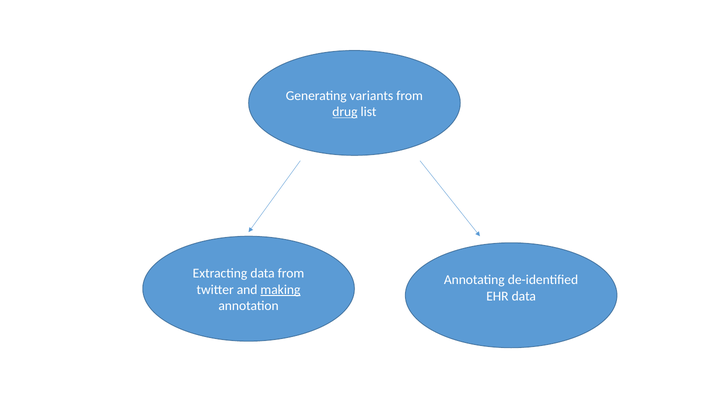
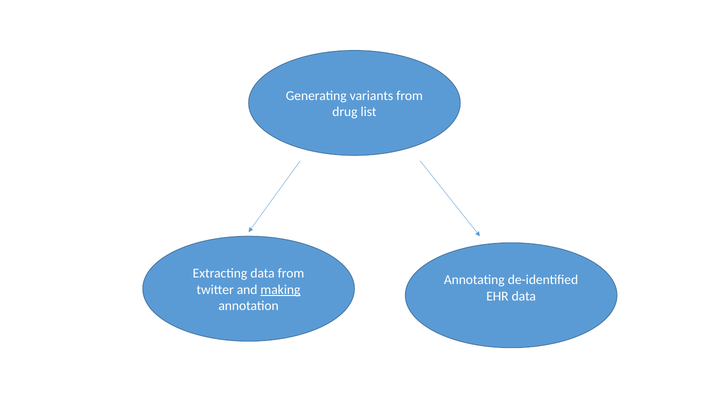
drug underline: present -> none
